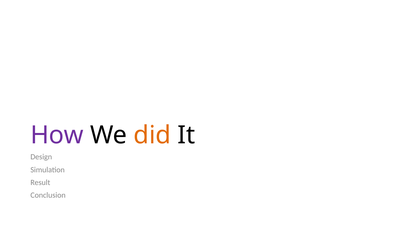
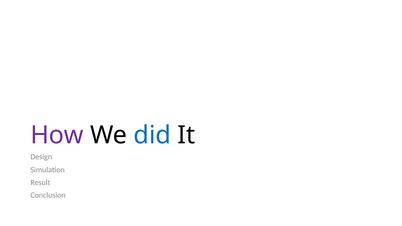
did colour: orange -> blue
